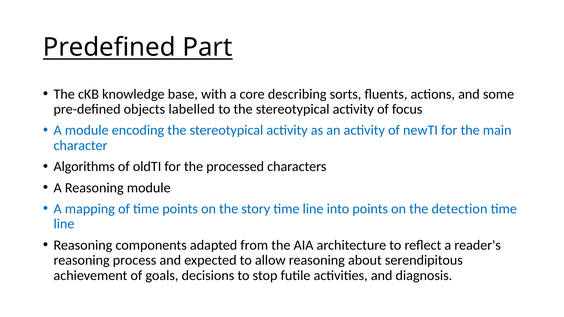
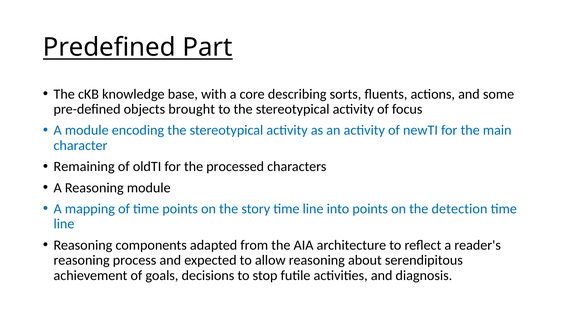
labelled: labelled -> brought
Algorithms: Algorithms -> Remaining
